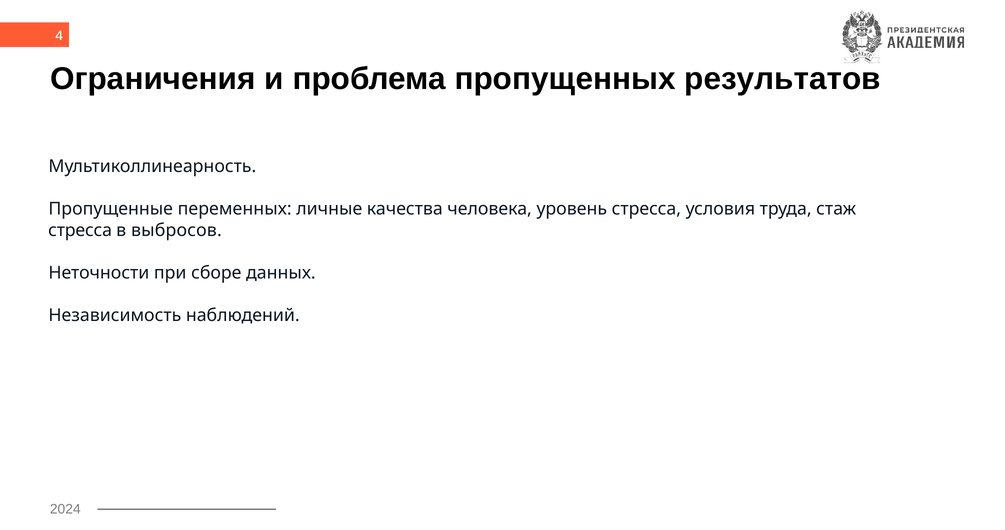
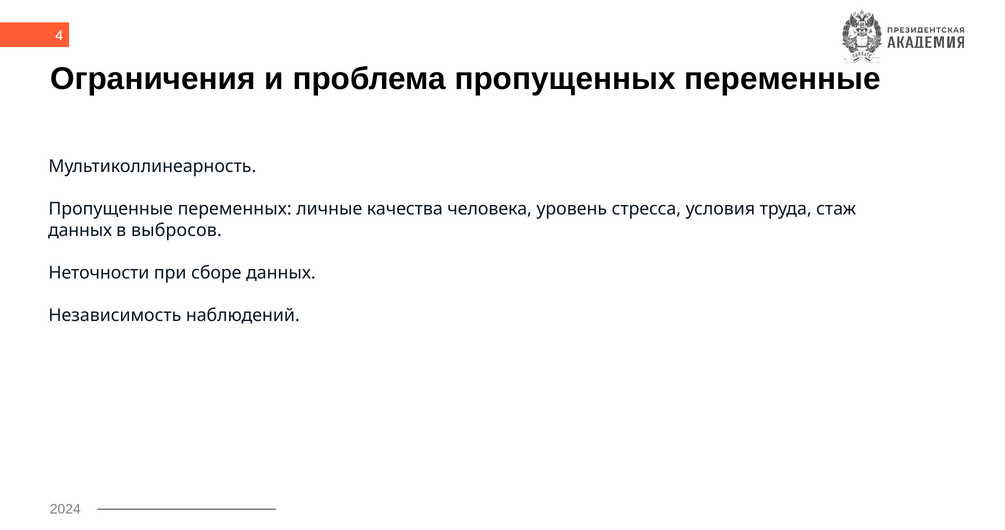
результатов: результатов -> переменные
стресса at (80, 231): стресса -> данных
